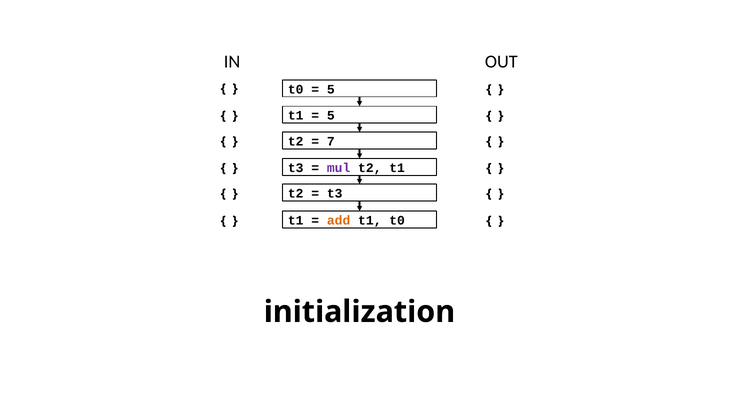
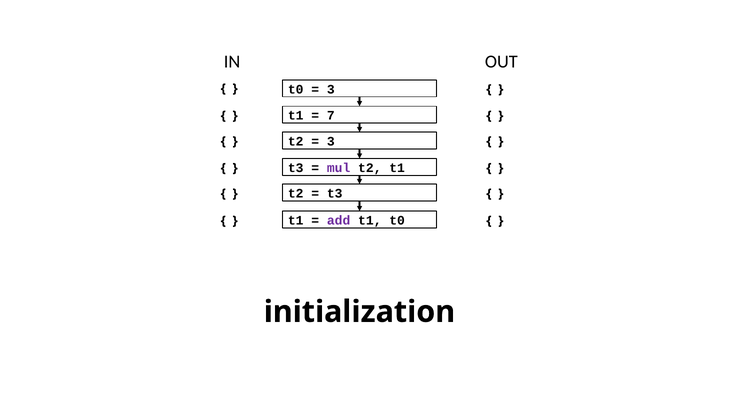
5 at (331, 89): 5 -> 3
5 at (331, 116): 5 -> 7
7 at (331, 142): 7 -> 3
add colour: orange -> purple
